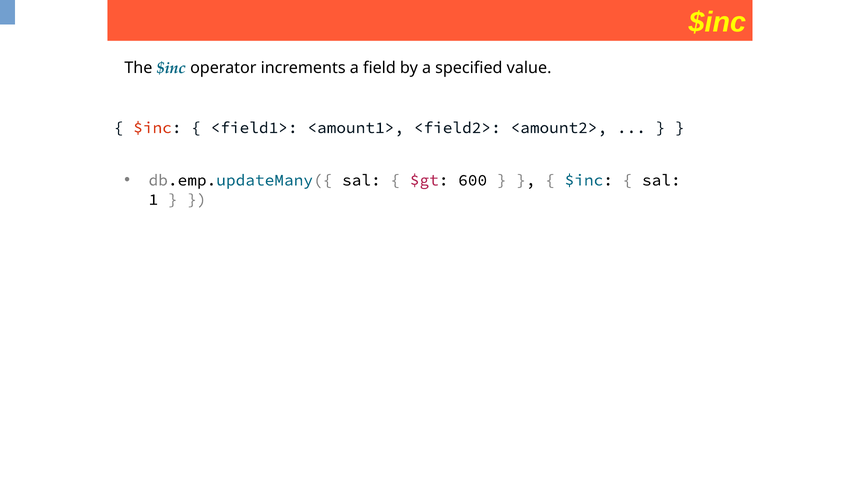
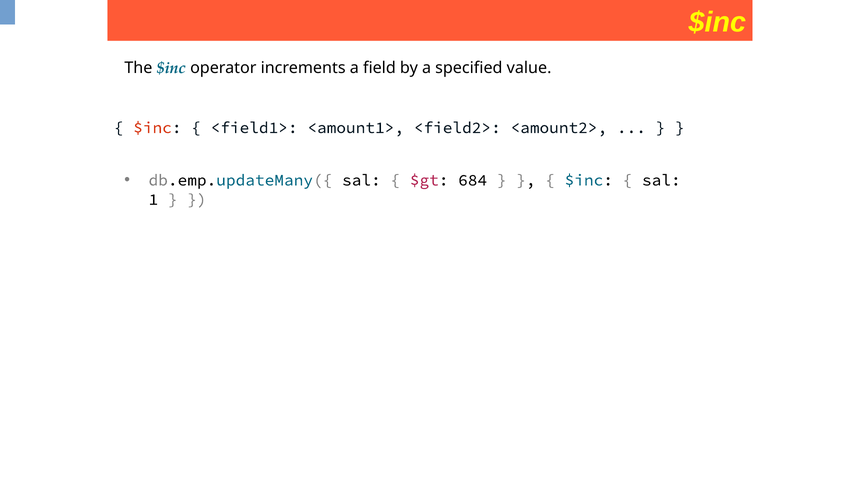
600: 600 -> 684
